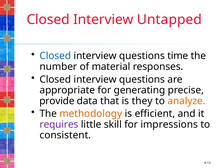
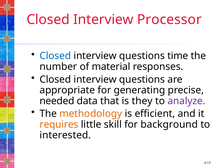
Untapped: Untapped -> Processor
provide: provide -> needed
analyze colour: orange -> purple
requires colour: purple -> orange
impressions: impressions -> background
consistent: consistent -> interested
